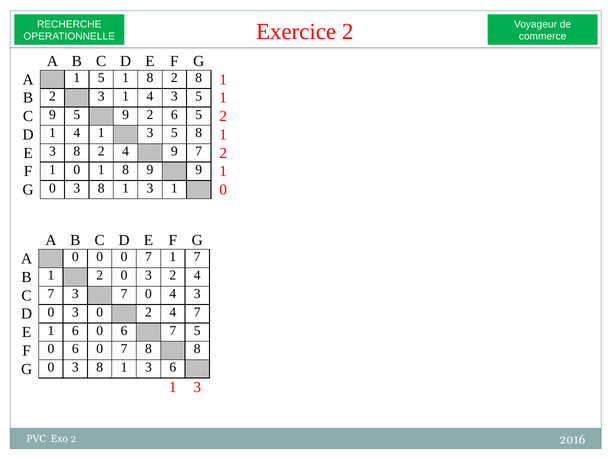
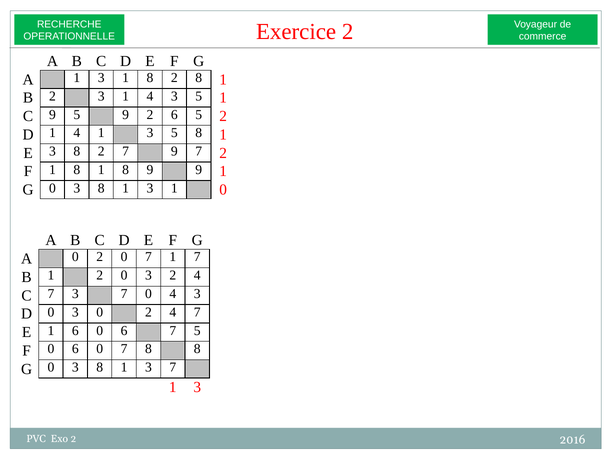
A 1 5: 5 -> 3
8 2 4: 4 -> 7
F 1 0: 0 -> 8
A 0 0: 0 -> 2
1 3 6: 6 -> 7
